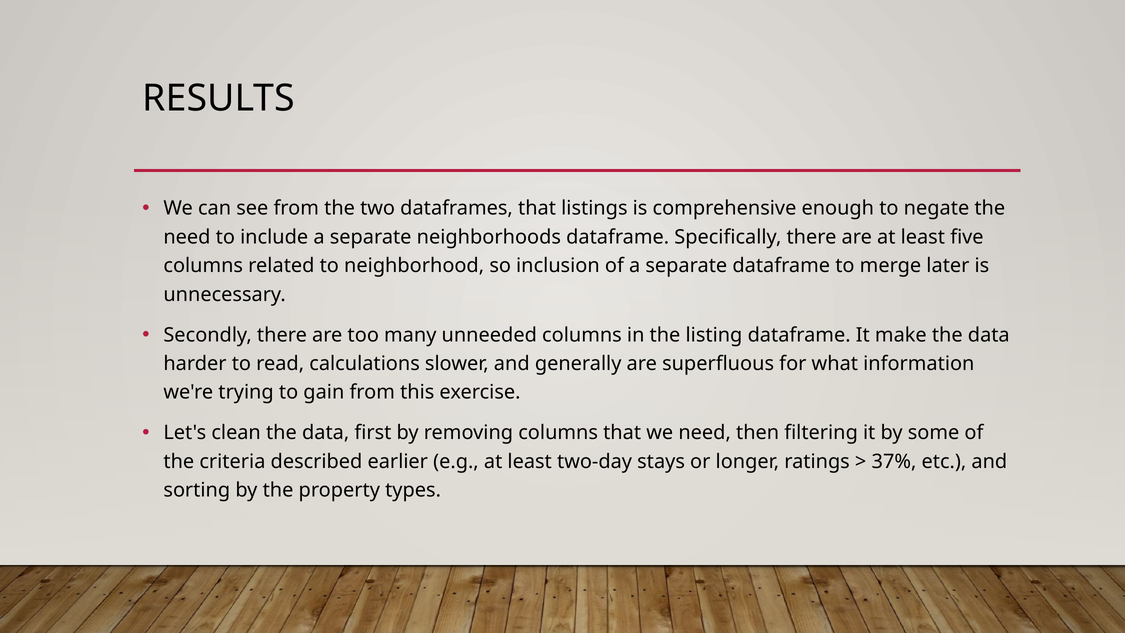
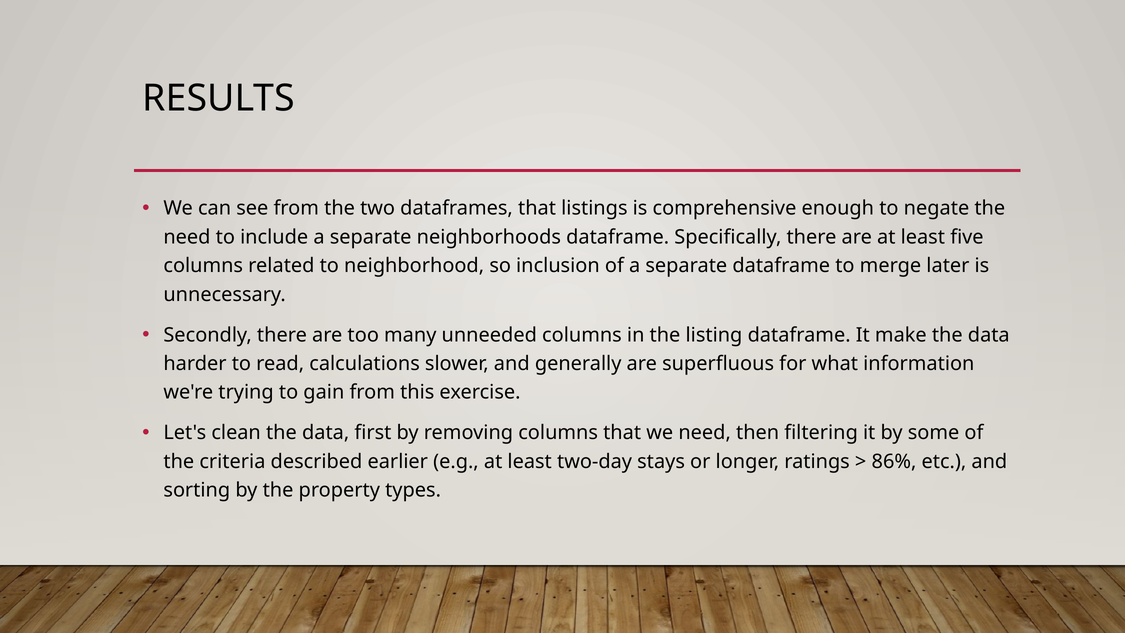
37%: 37% -> 86%
